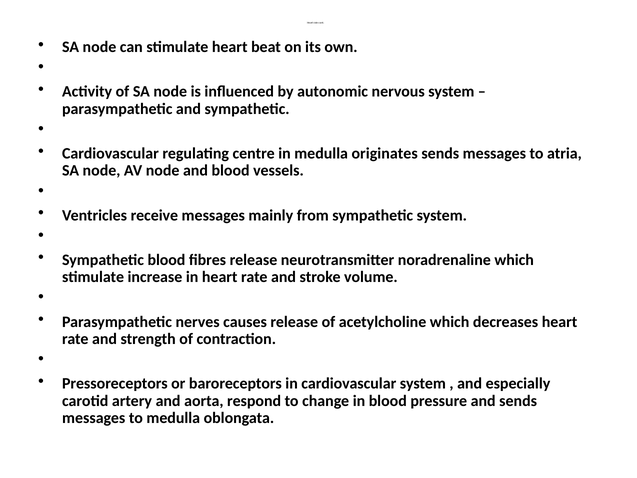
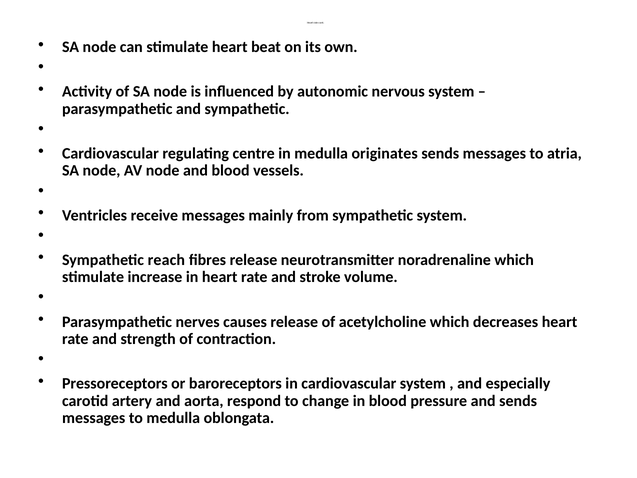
Sympathetic blood: blood -> reach
